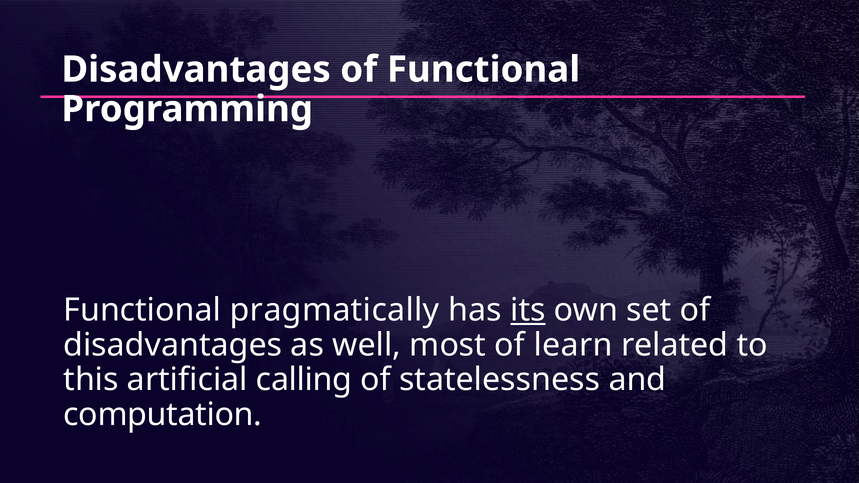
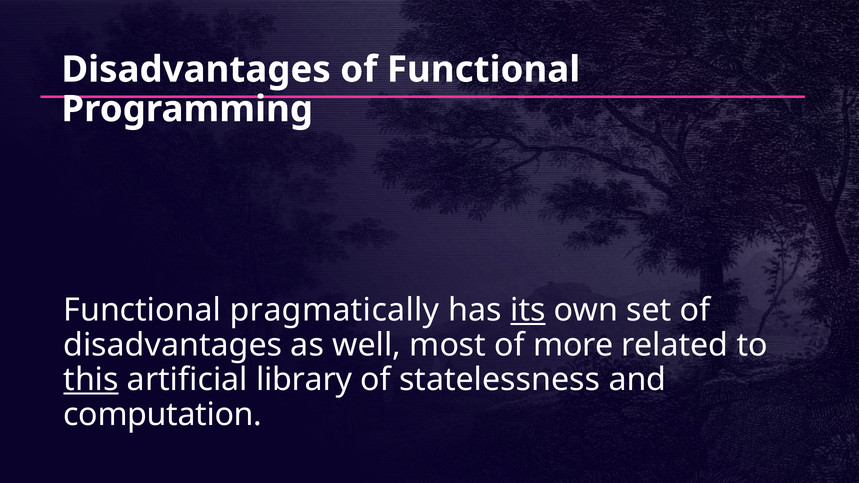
learn: learn -> more
this underline: none -> present
calling: calling -> library
